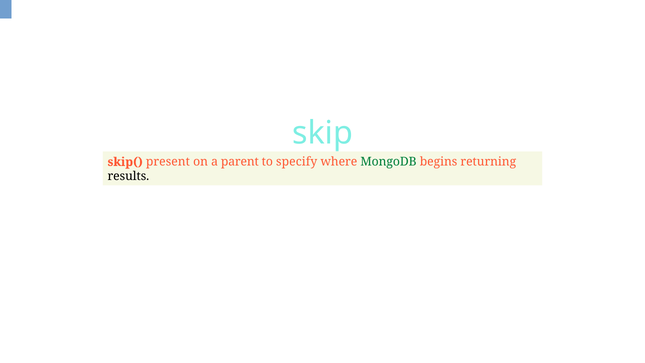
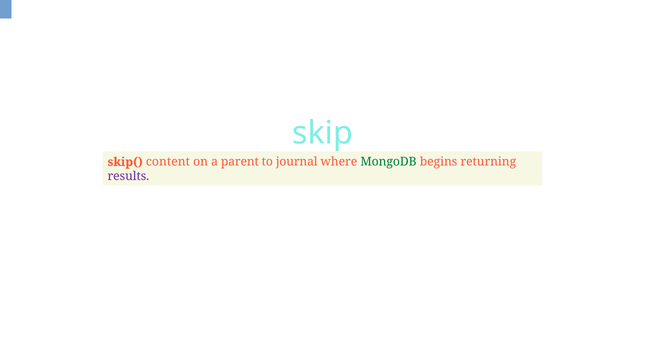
present: present -> content
specify: specify -> journal
results colour: black -> purple
